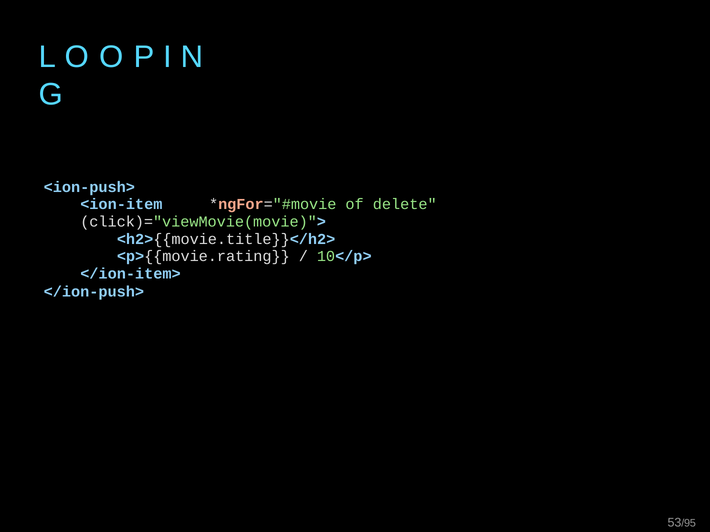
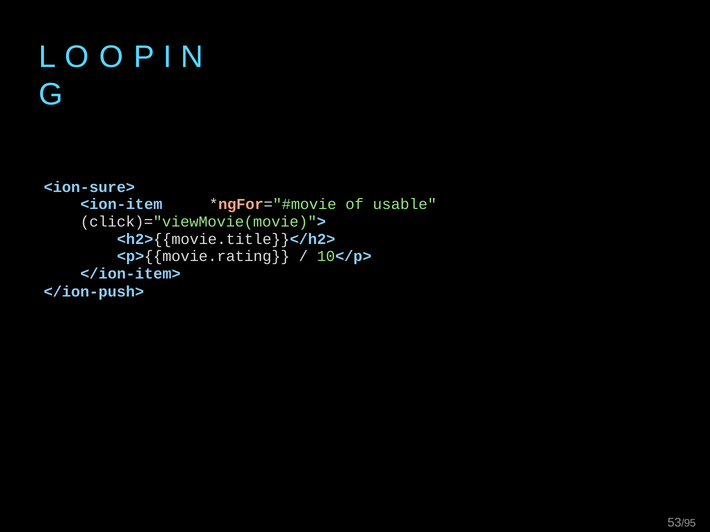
<ion-push>: <ion-push> -> <ion-sure>
delete: delete -> usable
